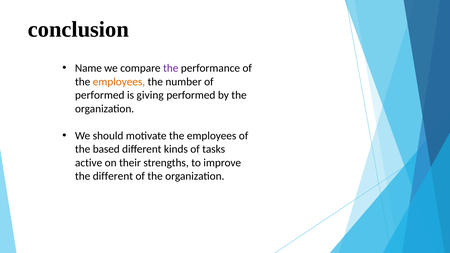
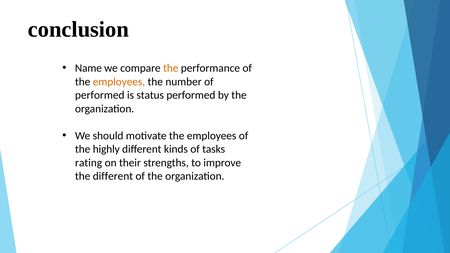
the at (171, 68) colour: purple -> orange
giving: giving -> status
based: based -> highly
active: active -> rating
